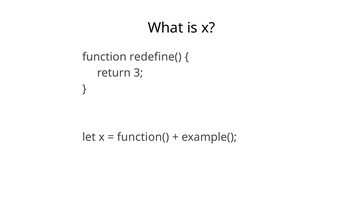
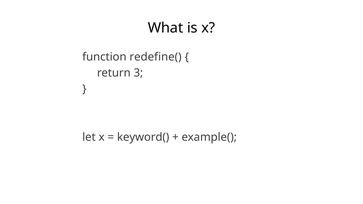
function(: function( -> keyword(
